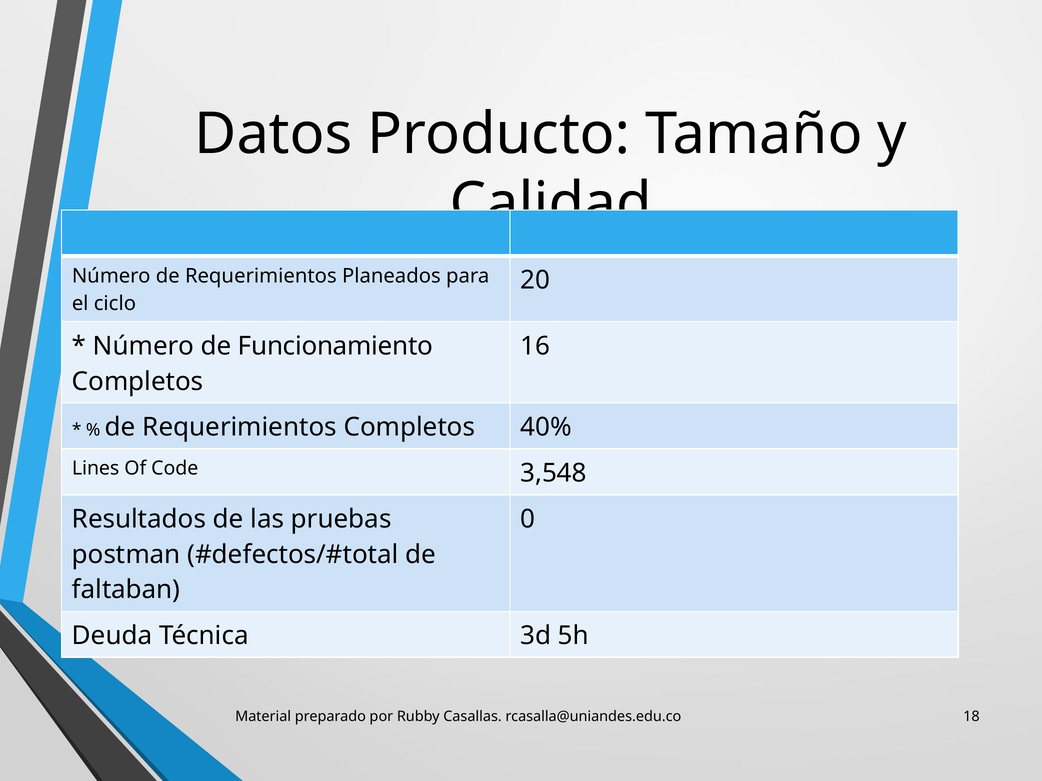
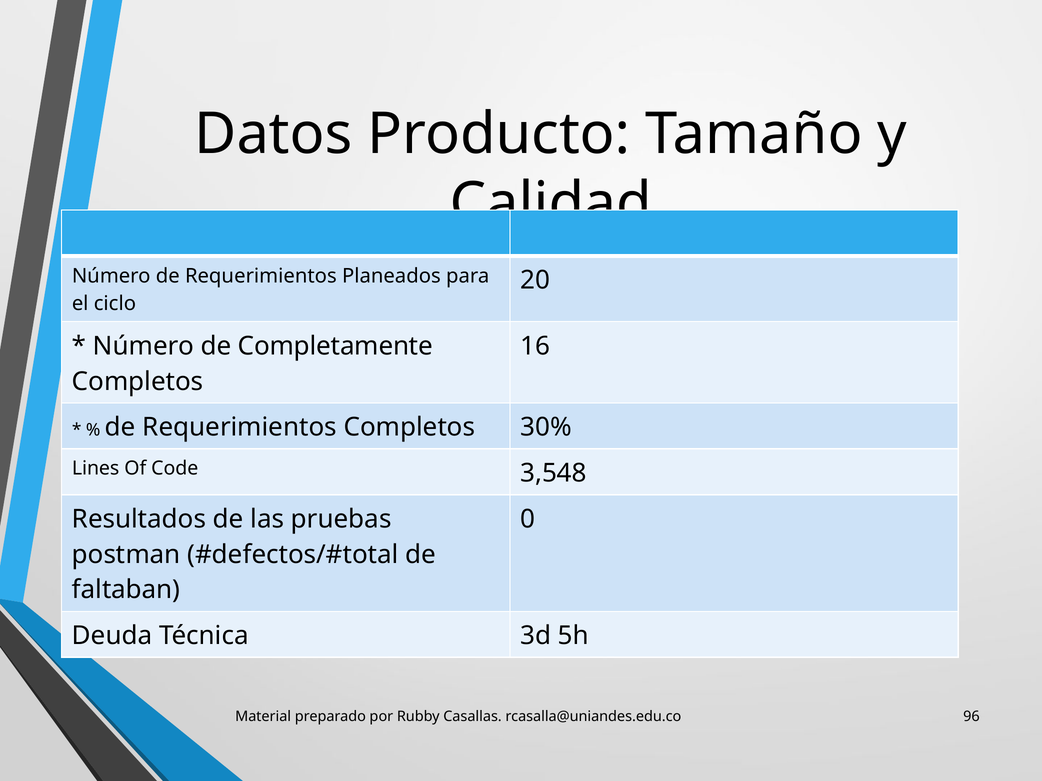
Funcionamiento: Funcionamiento -> Completamente
40%: 40% -> 30%
18: 18 -> 96
